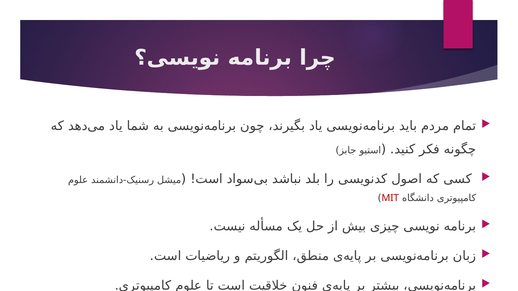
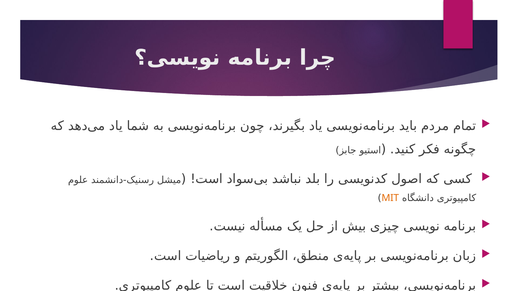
MIT colour: red -> orange
